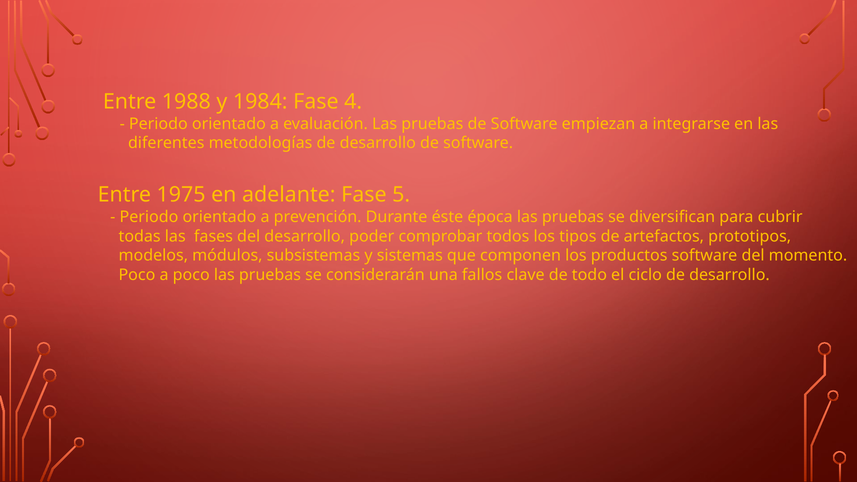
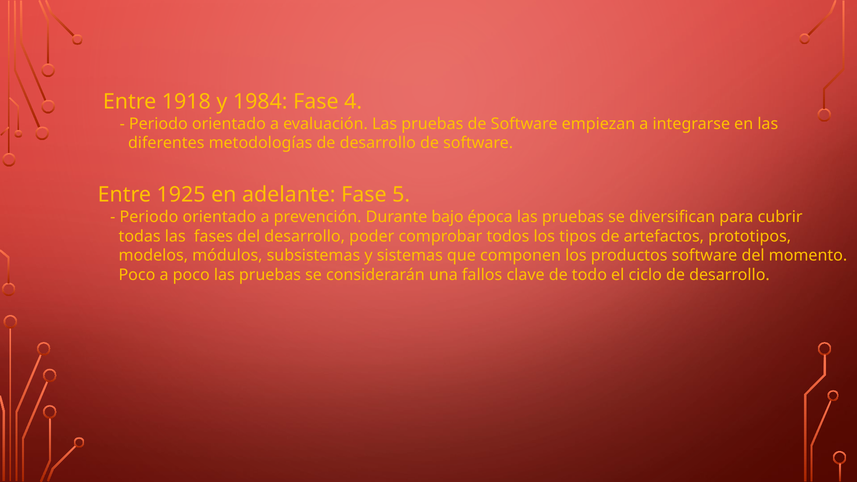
1988: 1988 -> 1918
1975: 1975 -> 1925
éste: éste -> bajo
